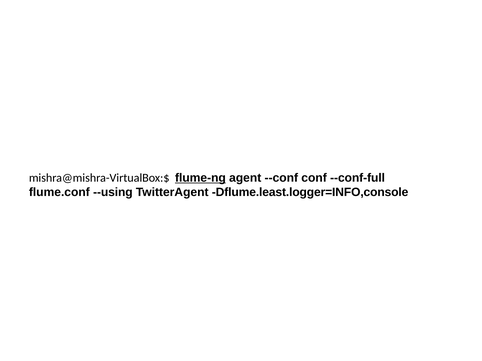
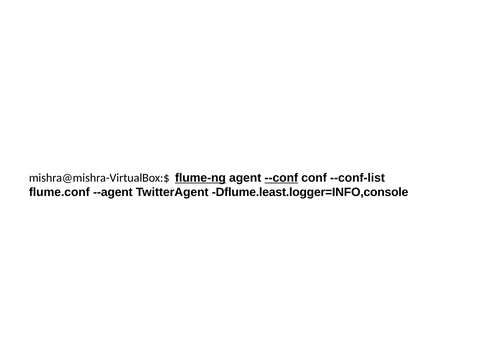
--conf underline: none -> present
--conf-full: --conf-full -> --conf-list
--using: --using -> --agent
